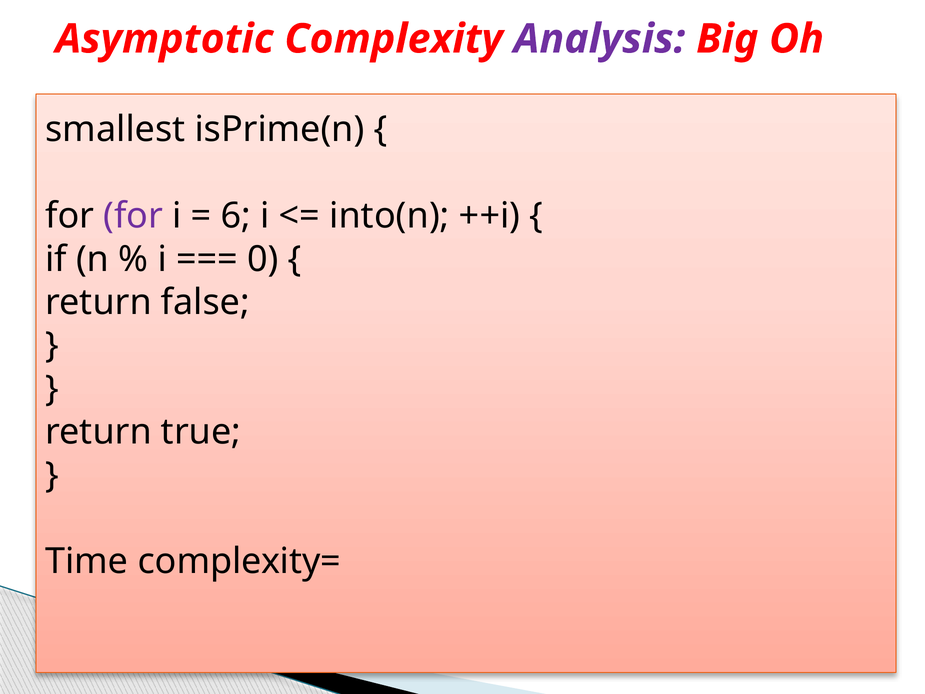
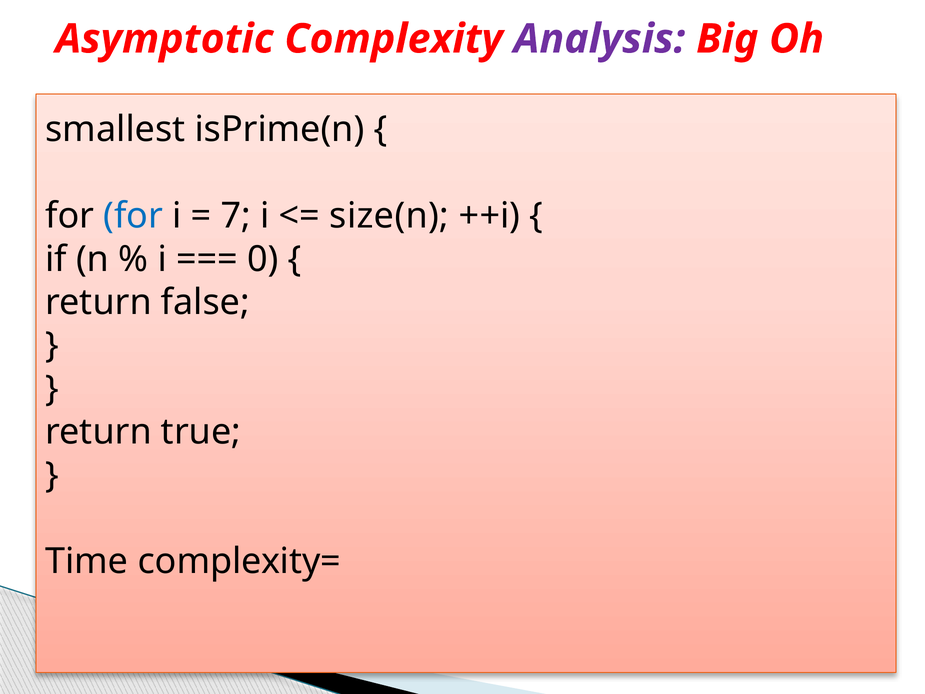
for at (133, 216) colour: purple -> blue
6: 6 -> 7
into(n: into(n -> size(n
